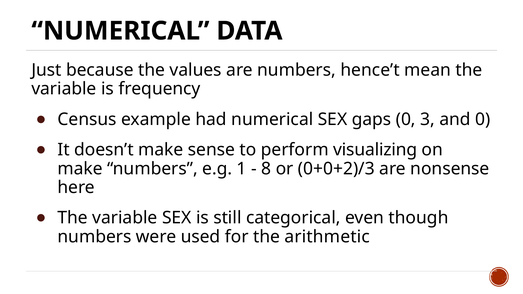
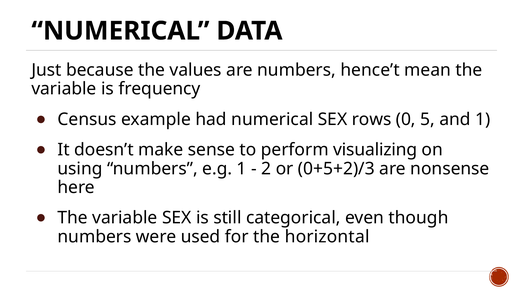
gaps: gaps -> rows
3: 3 -> 5
and 0: 0 -> 1
make at (80, 169): make -> using
8: 8 -> 2
0+0+2)/3: 0+0+2)/3 -> 0+5+2)/3
arithmetic: arithmetic -> horizontal
